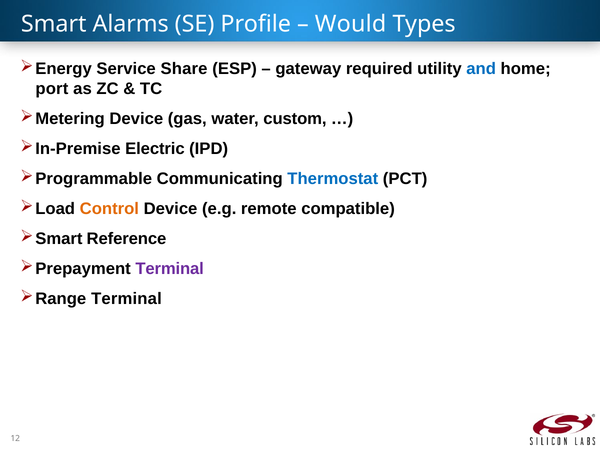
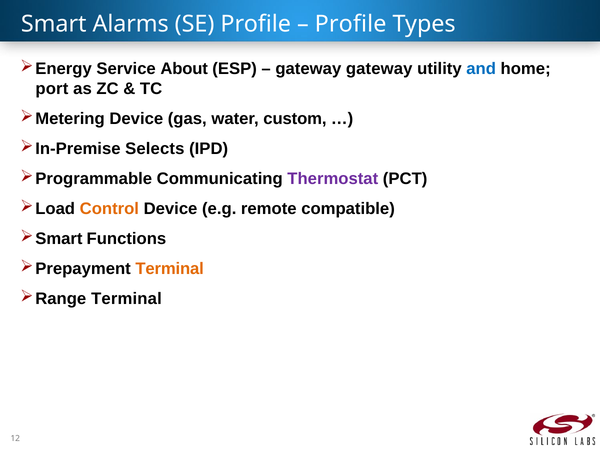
Would at (351, 24): Would -> Profile
Share: Share -> About
gateway required: required -> gateway
Electric: Electric -> Selects
Thermostat colour: blue -> purple
Reference: Reference -> Functions
Terminal at (170, 269) colour: purple -> orange
